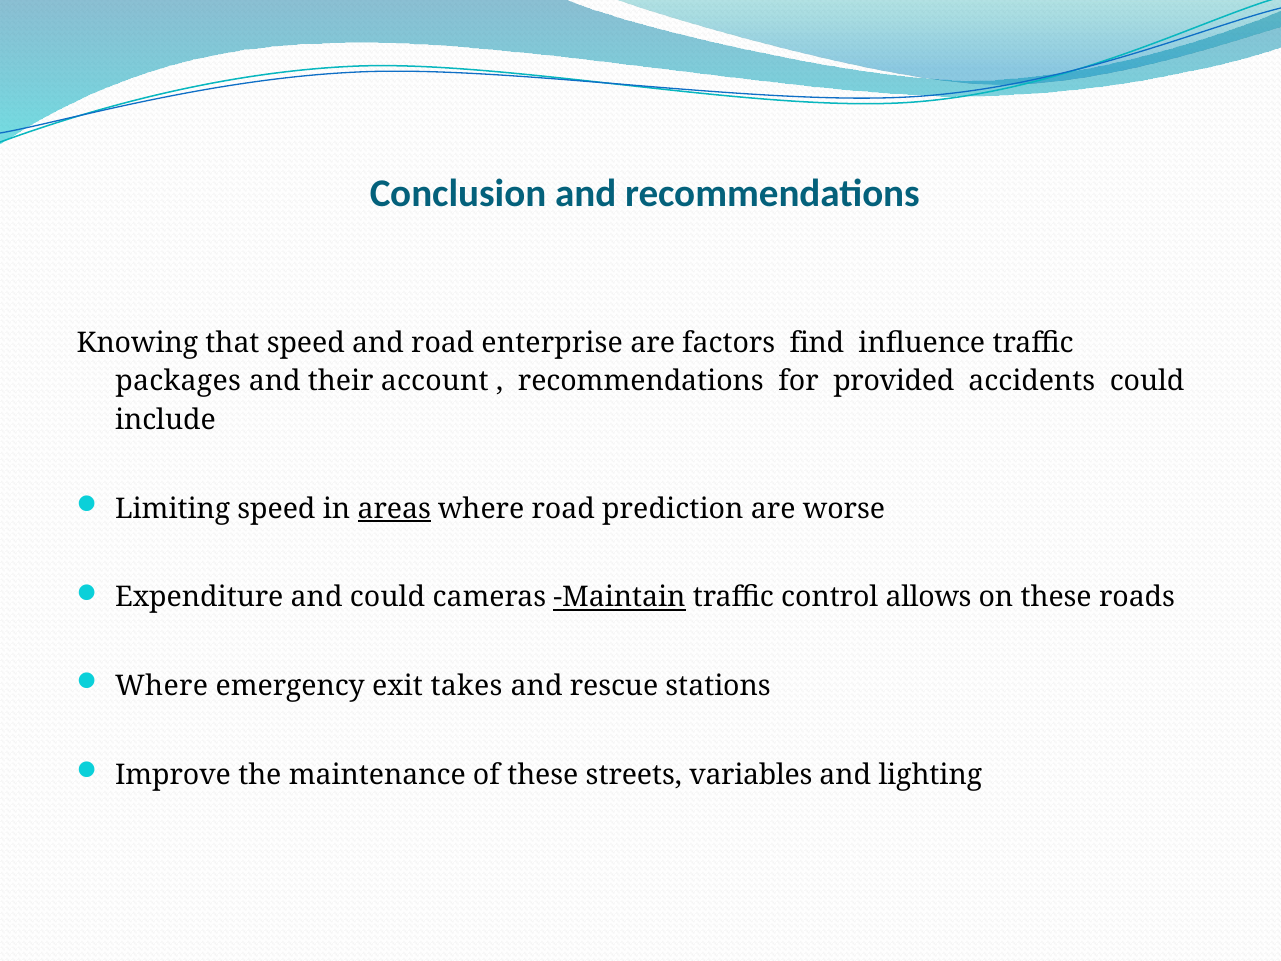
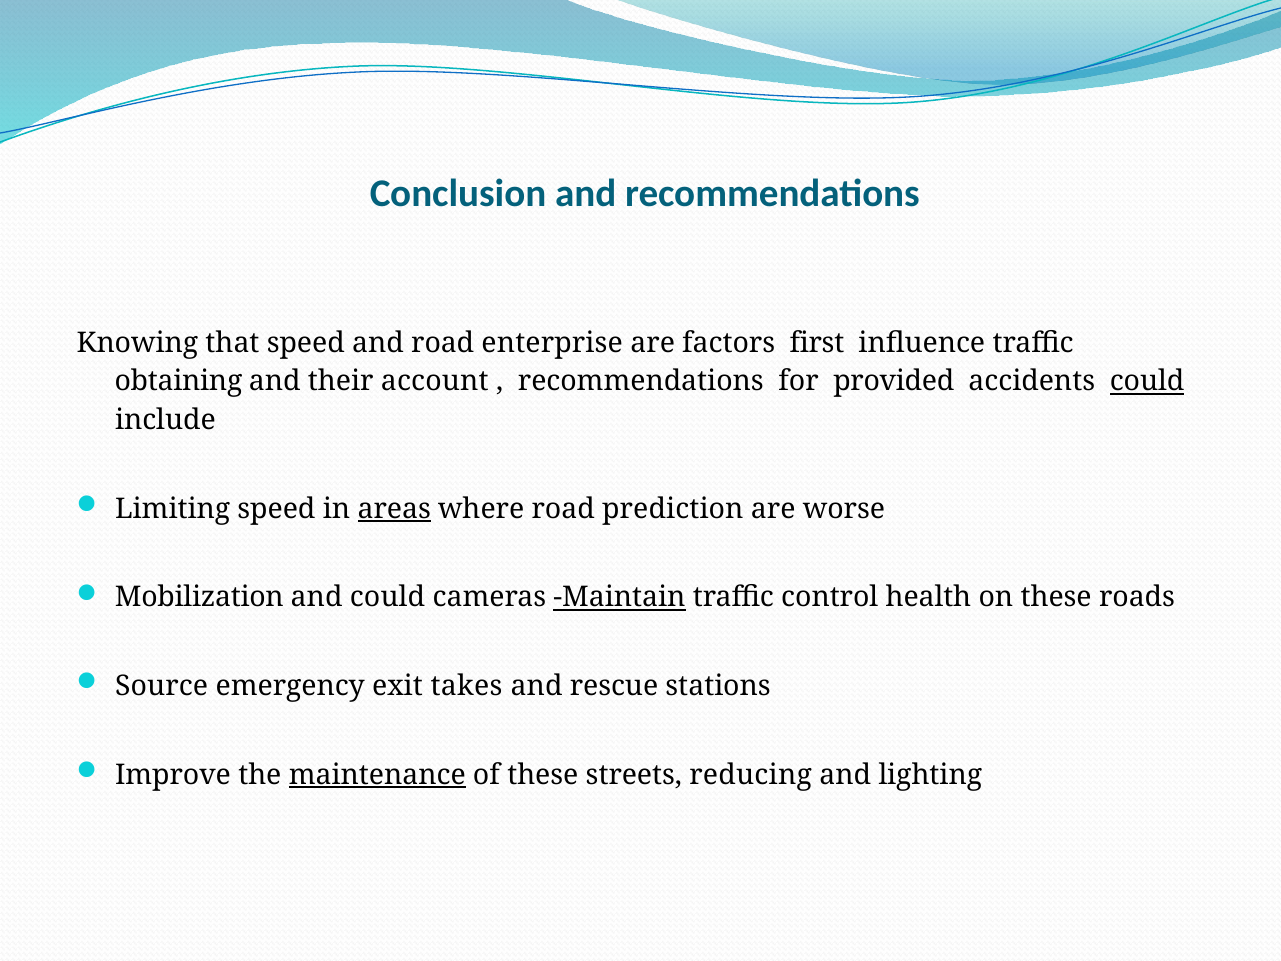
find: find -> first
packages: packages -> obtaining
could at (1147, 381) underline: none -> present
Expenditure: Expenditure -> Mobilization
allows: allows -> health
Where at (162, 686): Where -> Source
maintenance underline: none -> present
variables: variables -> reducing
